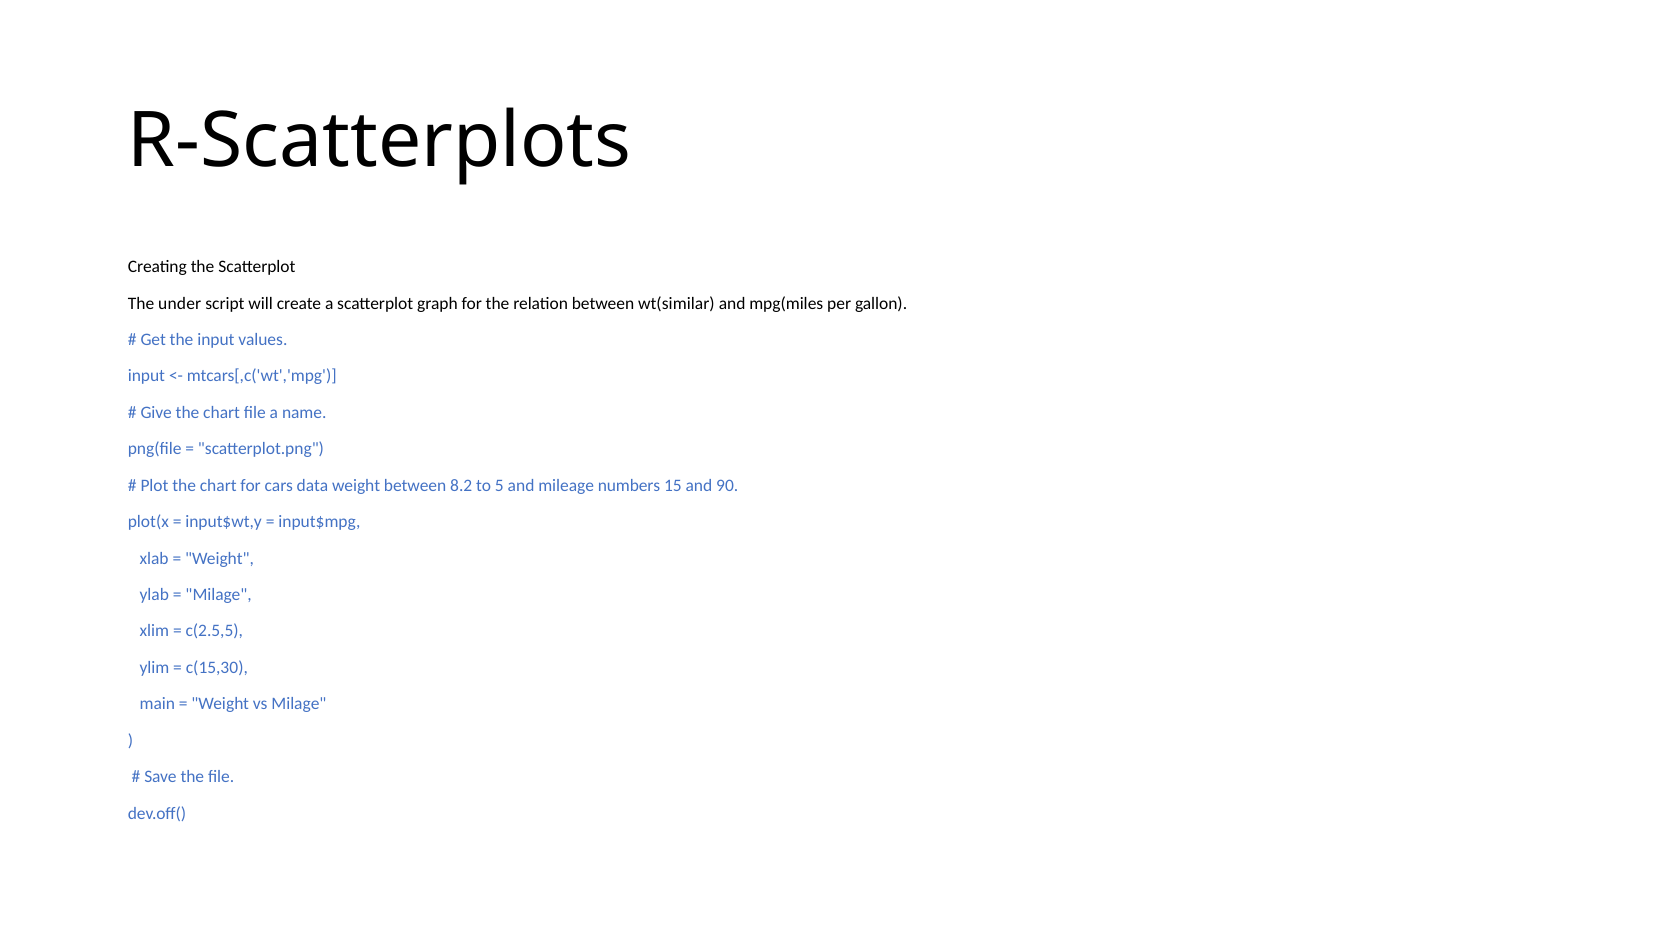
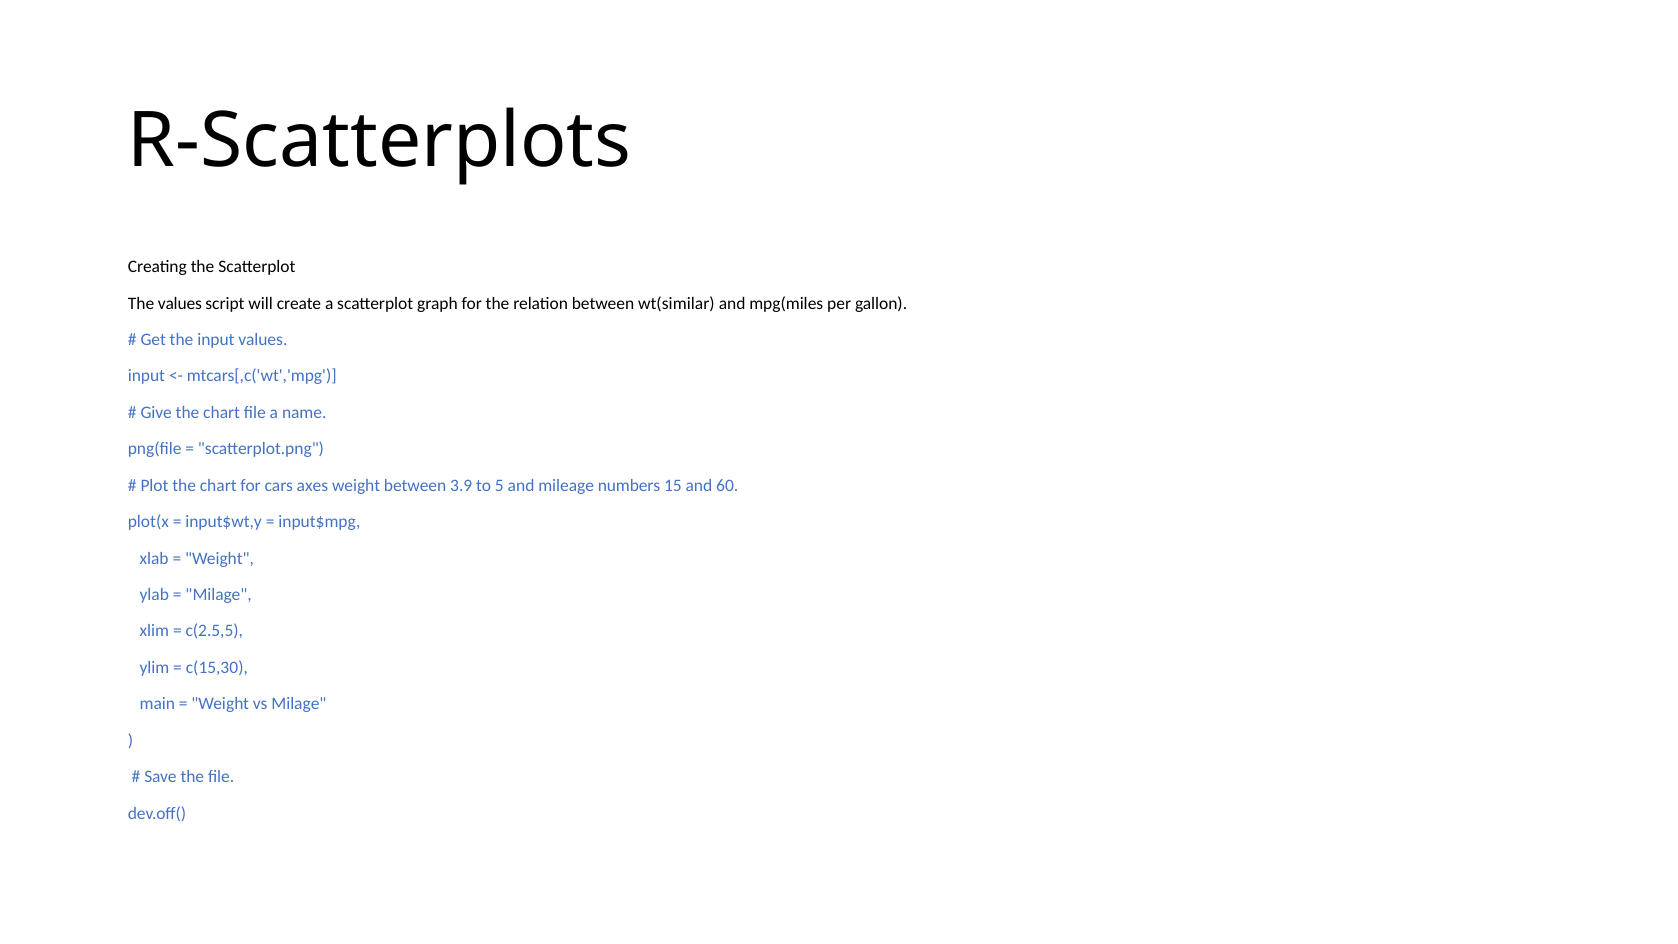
The under: under -> values
data: data -> axes
8.2: 8.2 -> 3.9
90: 90 -> 60
